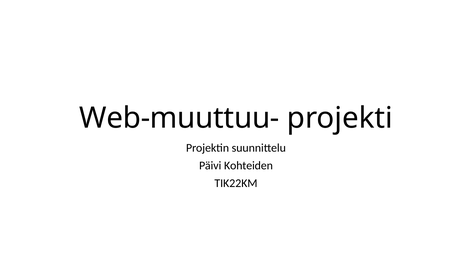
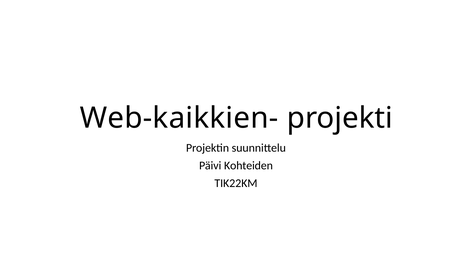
Web-muuttuu-: Web-muuttuu- -> Web-kaikkien-
